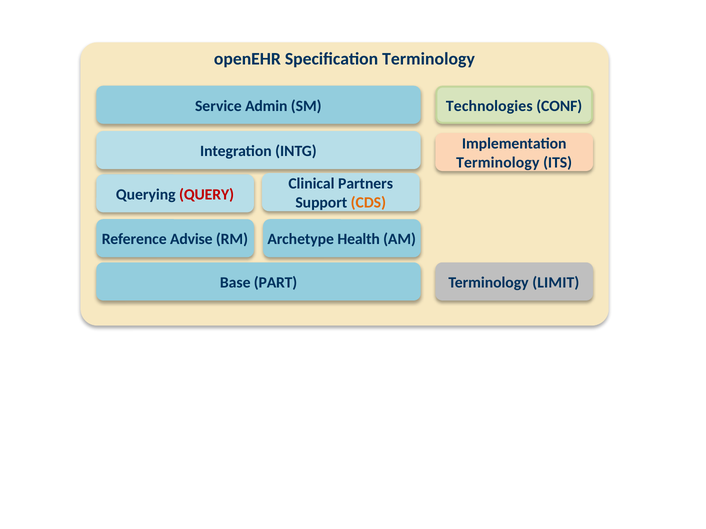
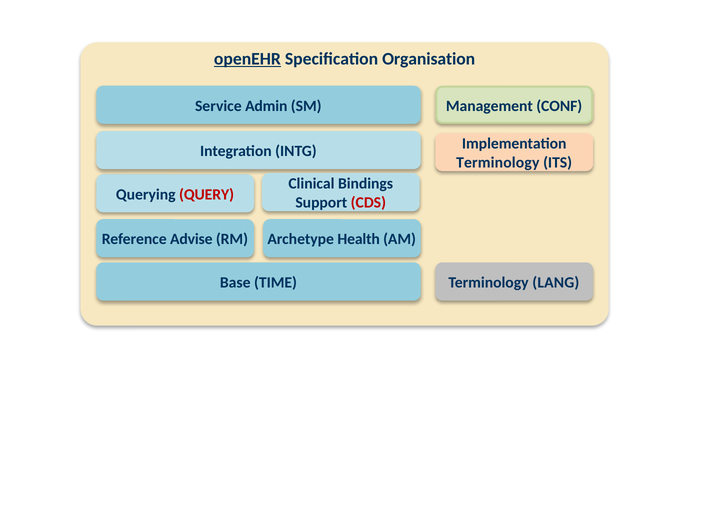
openEHR underline: none -> present
Specification Terminology: Terminology -> Organisation
Technologies: Technologies -> Management
Partners: Partners -> Bindings
CDS colour: orange -> red
PART: PART -> TIME
LIMIT: LIMIT -> LANG
